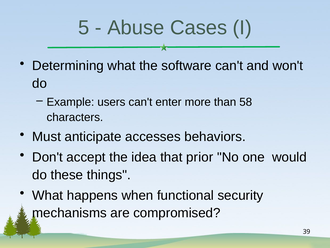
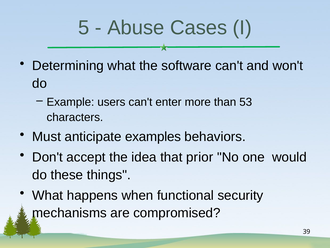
58: 58 -> 53
accesses: accesses -> examples
